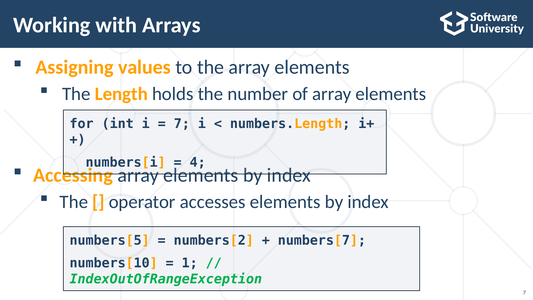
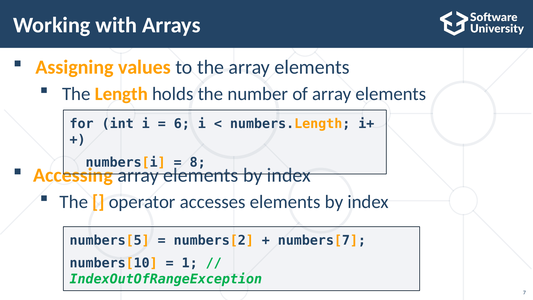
7 at (182, 124): 7 -> 6
4: 4 -> 8
